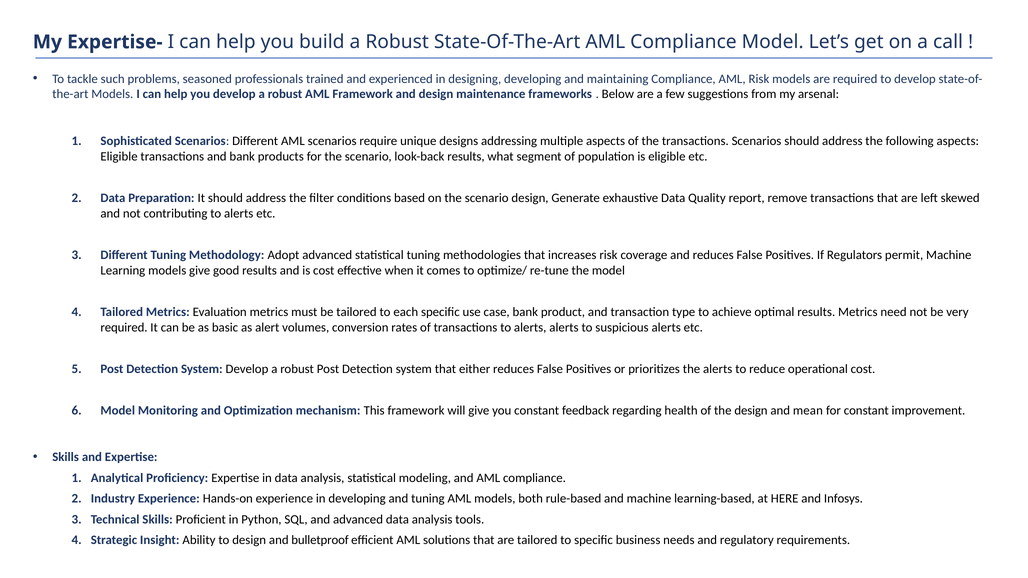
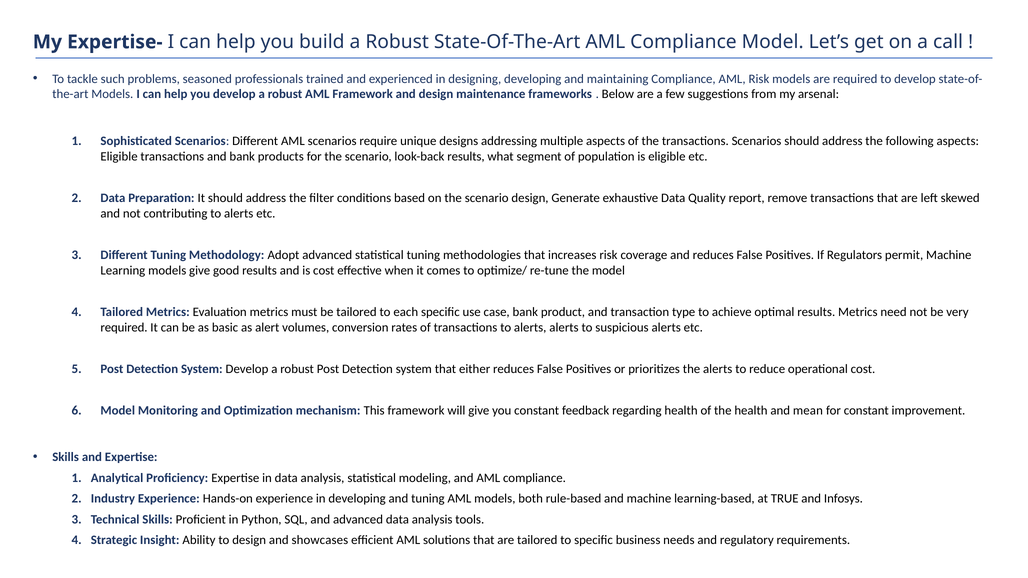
the design: design -> health
HERE: HERE -> TRUE
bulletproof: bulletproof -> showcases
